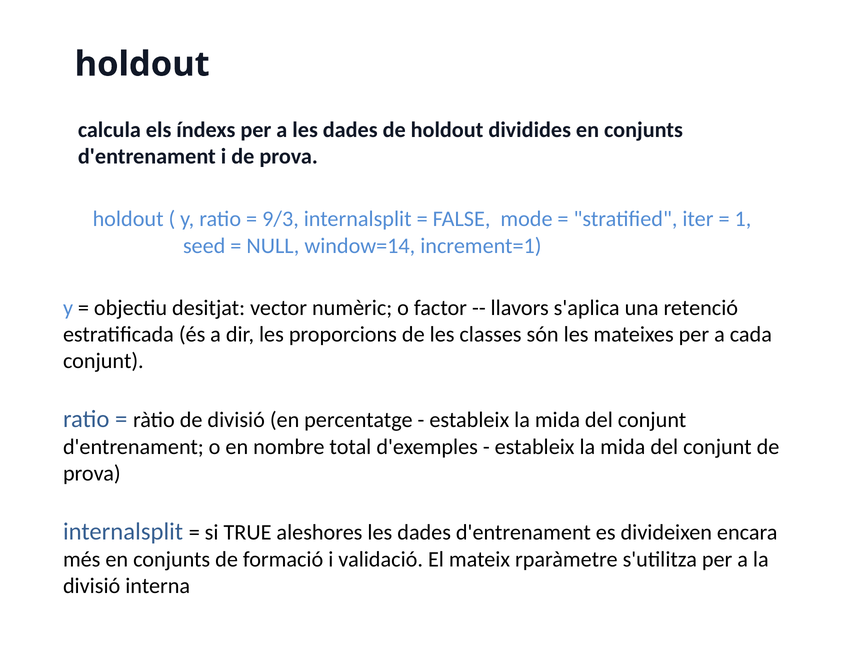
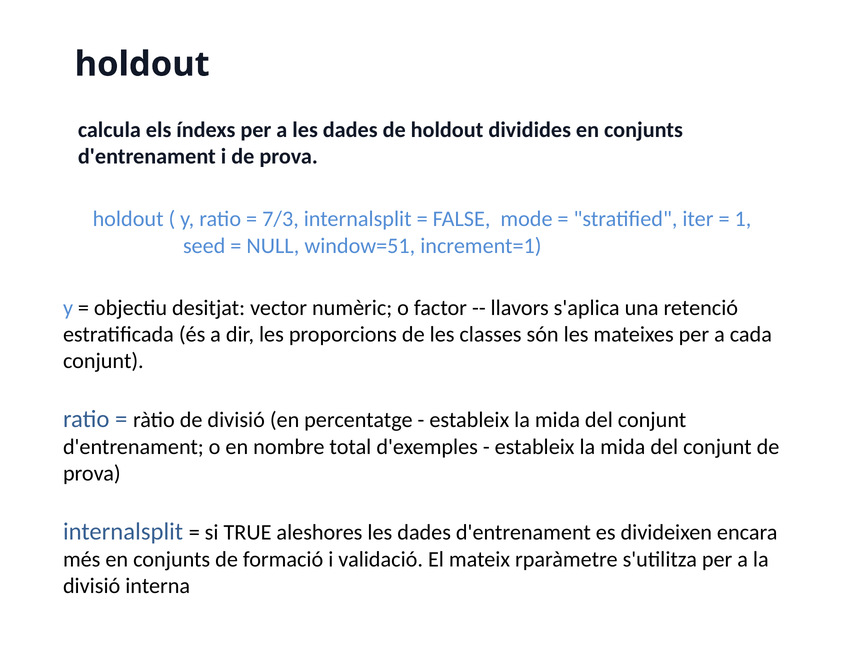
9/3: 9/3 -> 7/3
window=14: window=14 -> window=51
